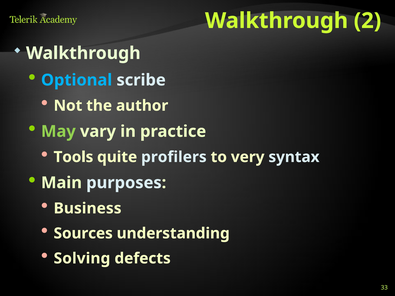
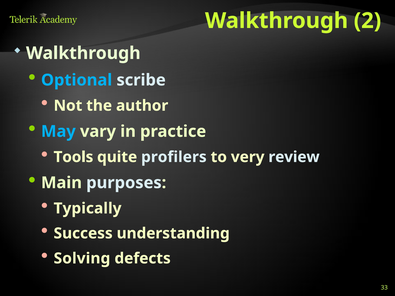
May colour: light green -> light blue
syntax: syntax -> review
Business: Business -> Typically
Sources: Sources -> Success
